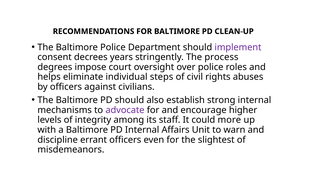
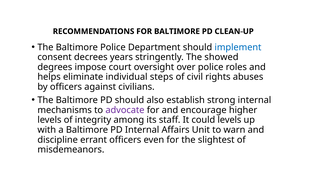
implement colour: purple -> blue
process: process -> showed
could more: more -> levels
